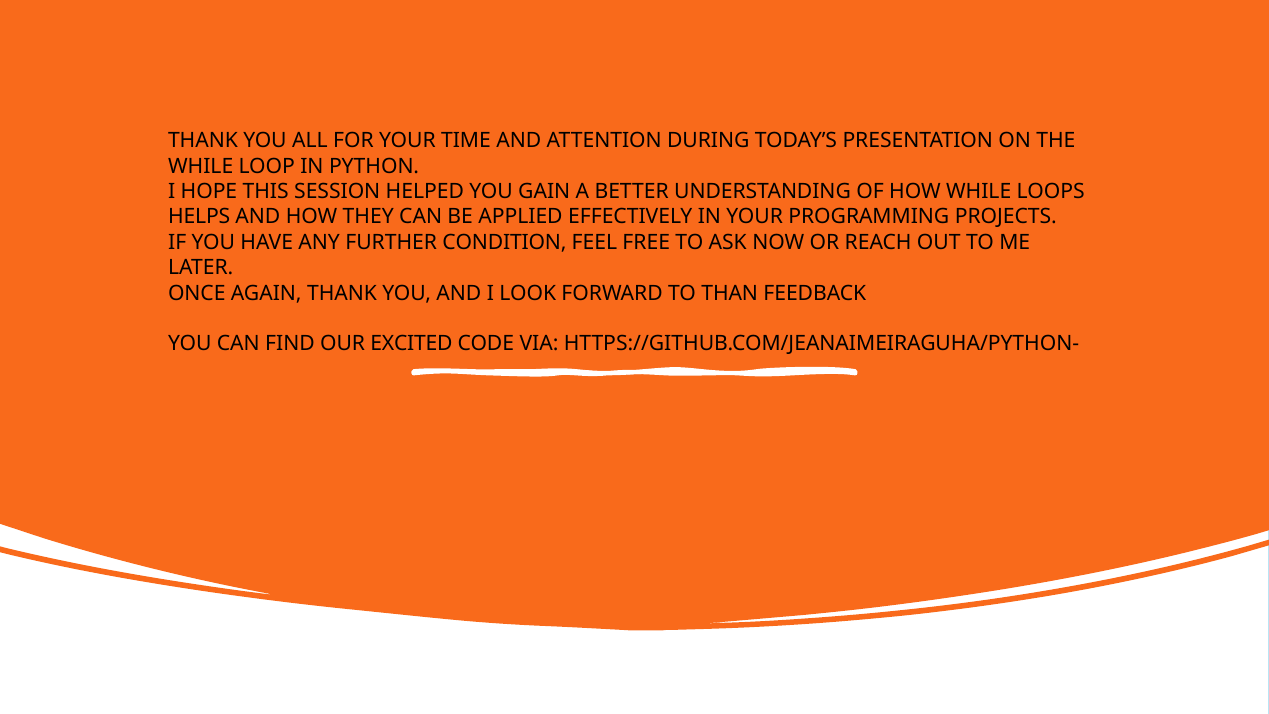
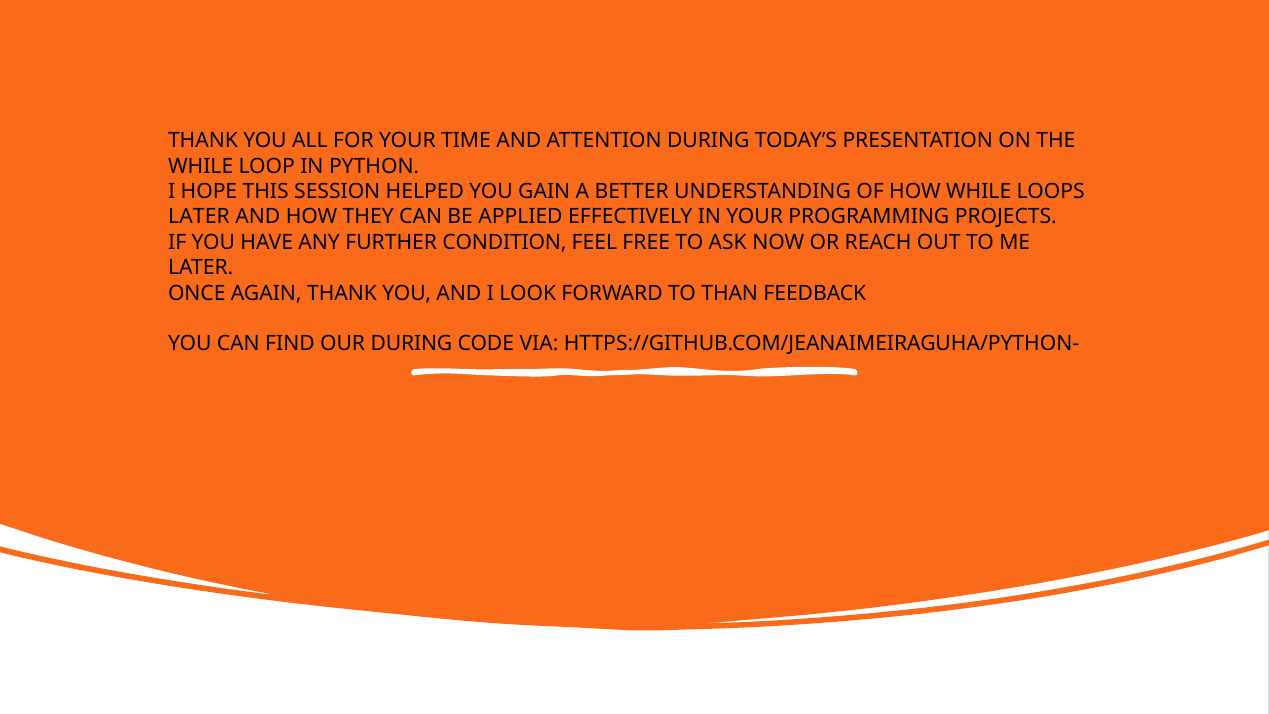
HELPS at (199, 217): HELPS -> LATER
OUR EXCITED: EXCITED -> DURING
